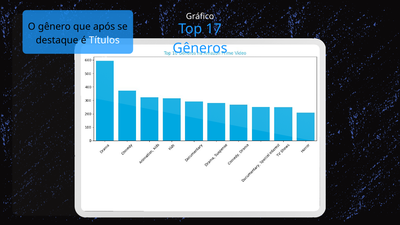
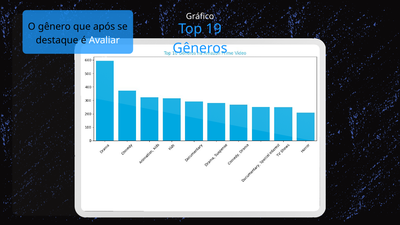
17: 17 -> 19
Títulos: Títulos -> Avaliar
